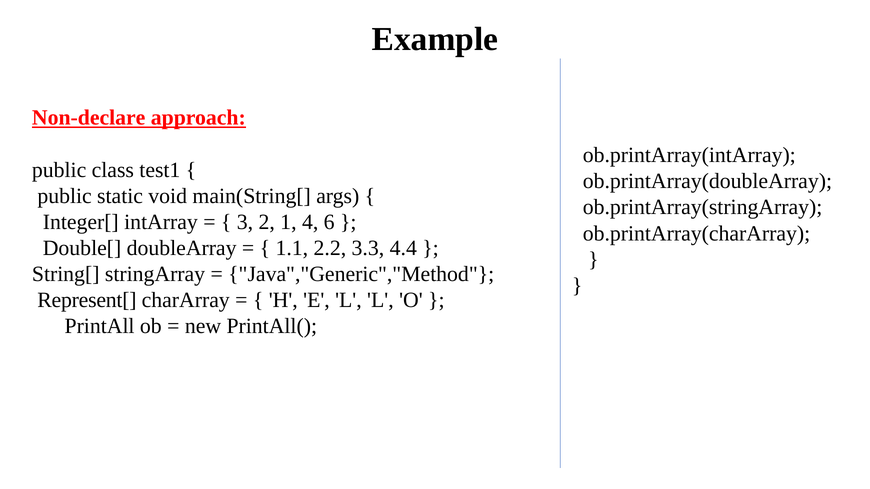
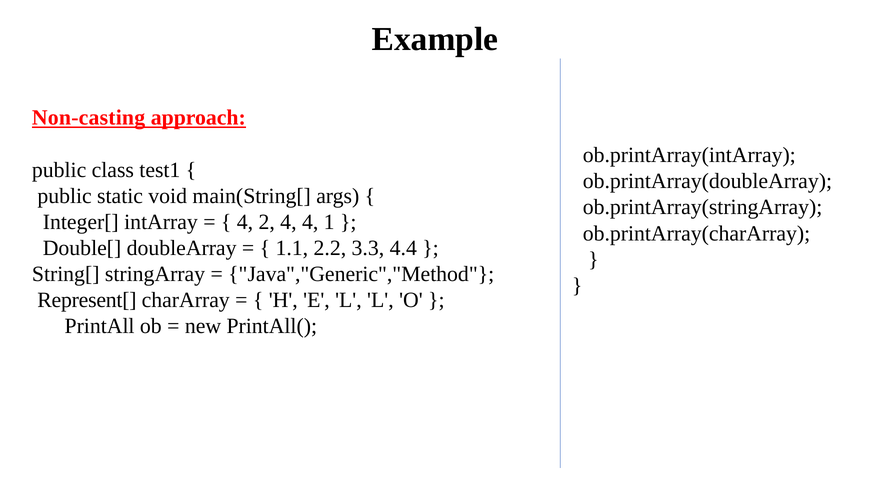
Non-declare: Non-declare -> Non-casting
3 at (245, 222): 3 -> 4
2 1: 1 -> 4
6: 6 -> 1
